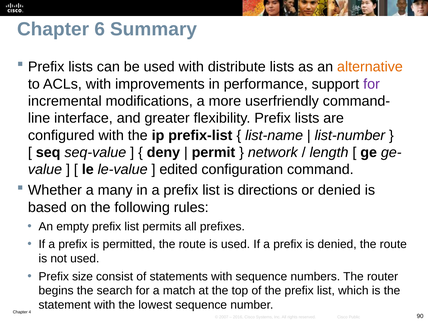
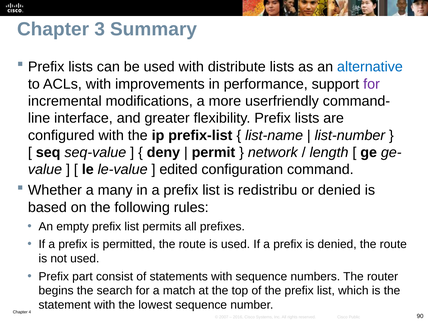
6: 6 -> 3
alternative colour: orange -> blue
directions: directions -> redistribu
size: size -> part
